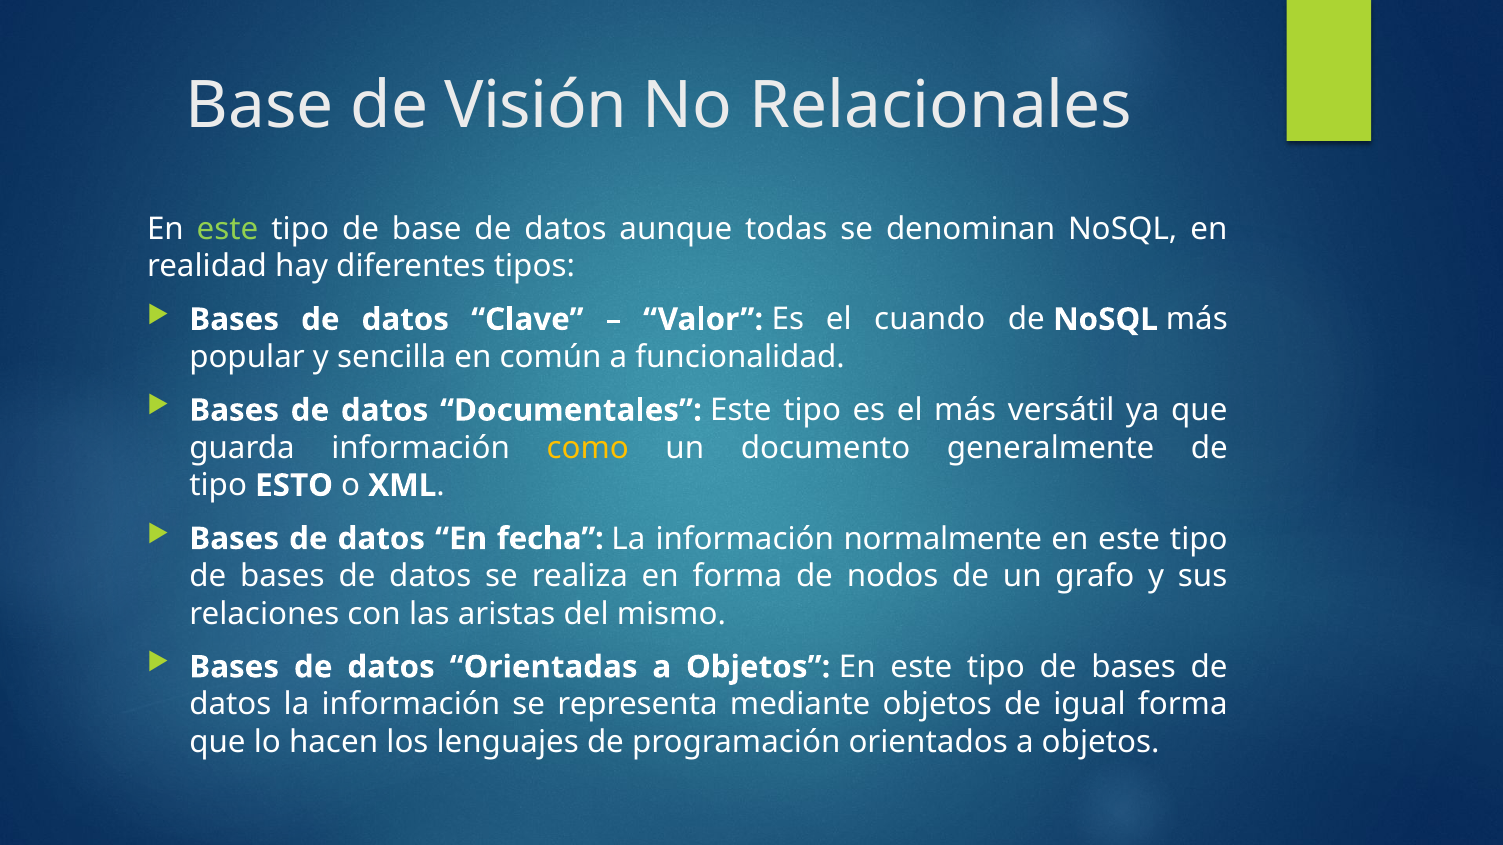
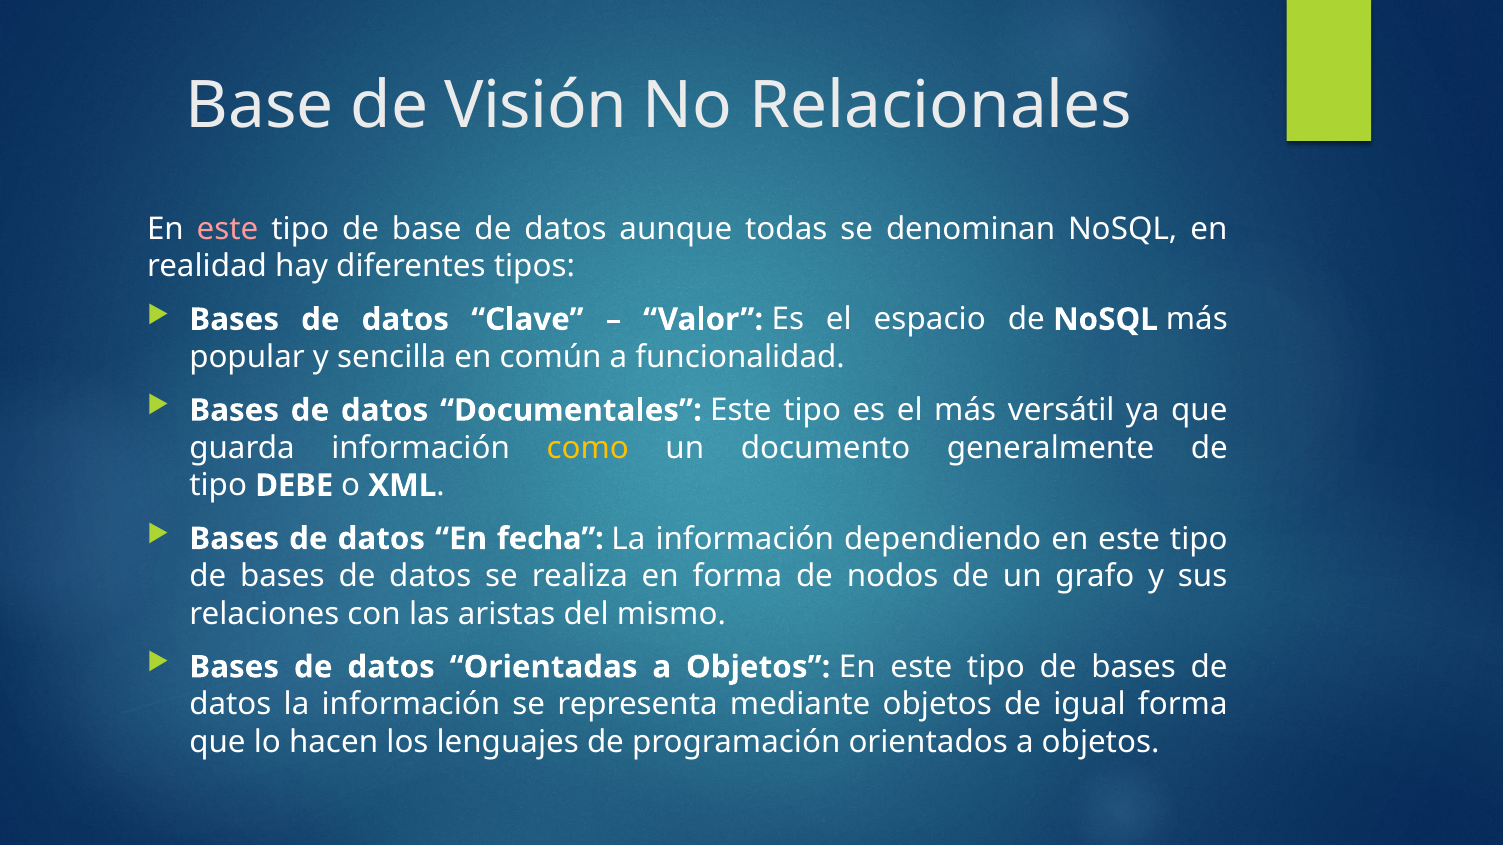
este at (228, 229) colour: light green -> pink
cuando: cuando -> espacio
ESTO: ESTO -> DEBE
normalmente: normalmente -> dependiendo
